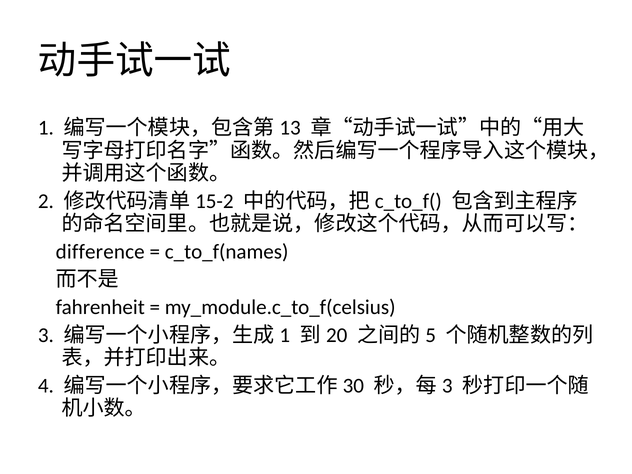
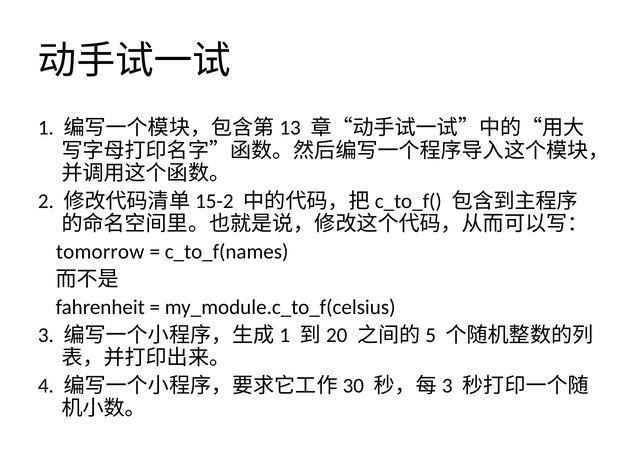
difference: difference -> tomorrow
